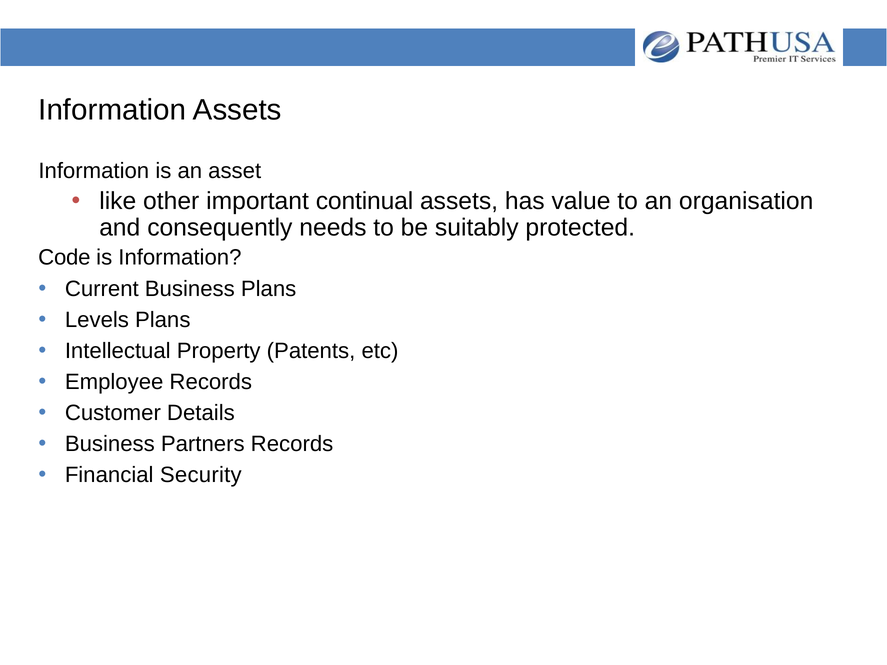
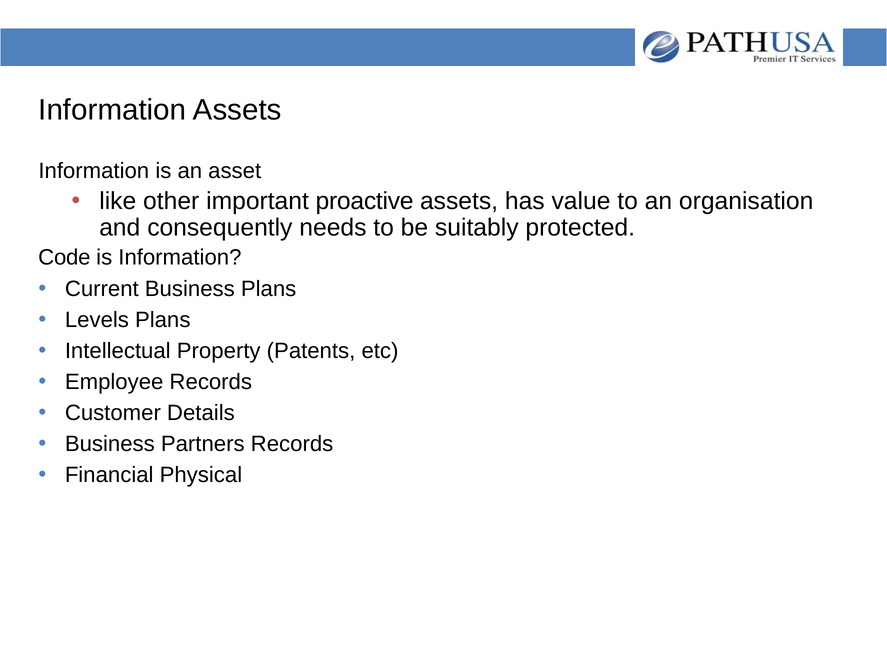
continual: continual -> proactive
Security: Security -> Physical
